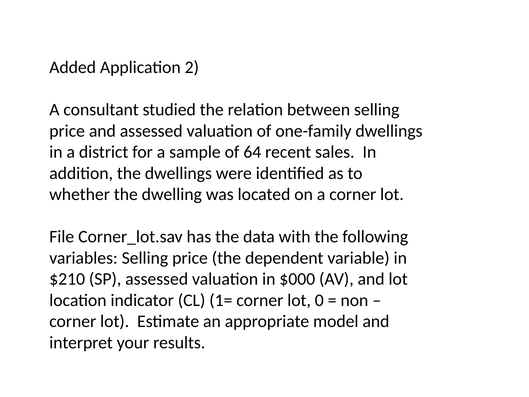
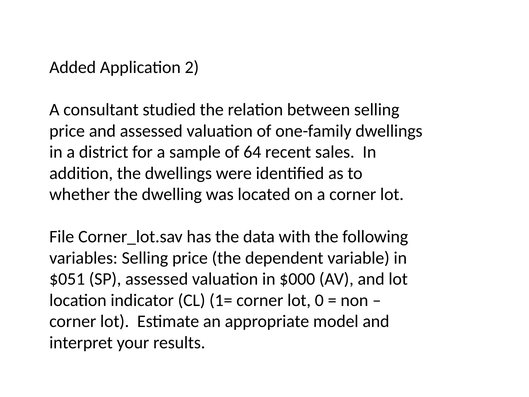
$210: $210 -> $051
